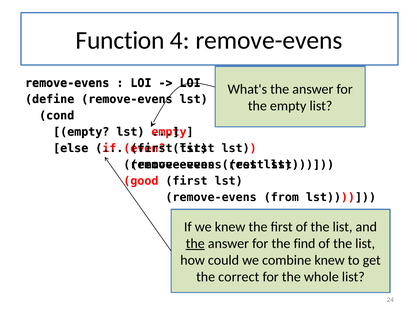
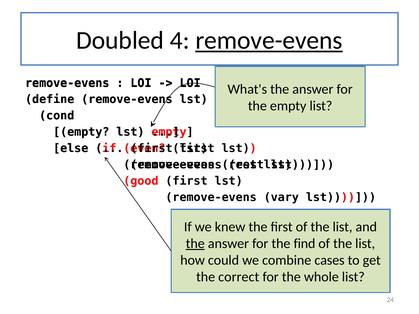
Function: Function -> Doubled
remove-evens at (269, 41) underline: none -> present
from: from -> vary
combine knew: knew -> cases
